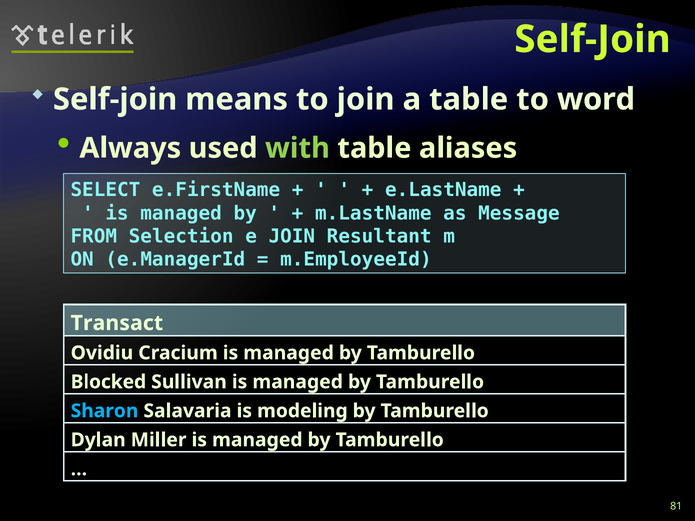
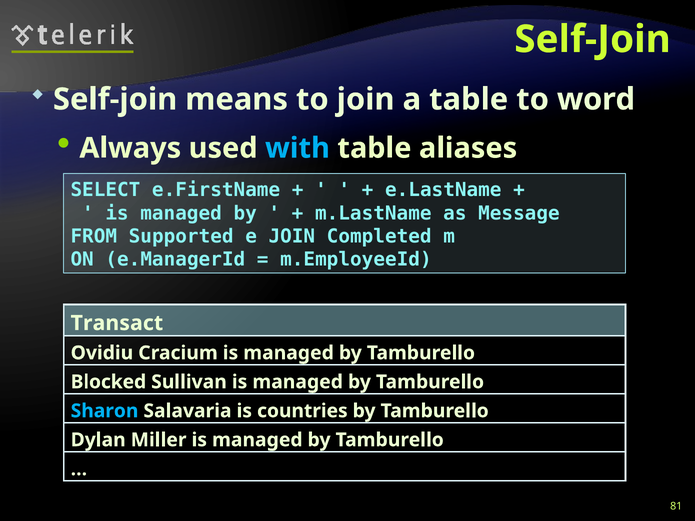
with colour: light green -> light blue
Selection: Selection -> Supported
Resultant: Resultant -> Completed
modeling: modeling -> countries
